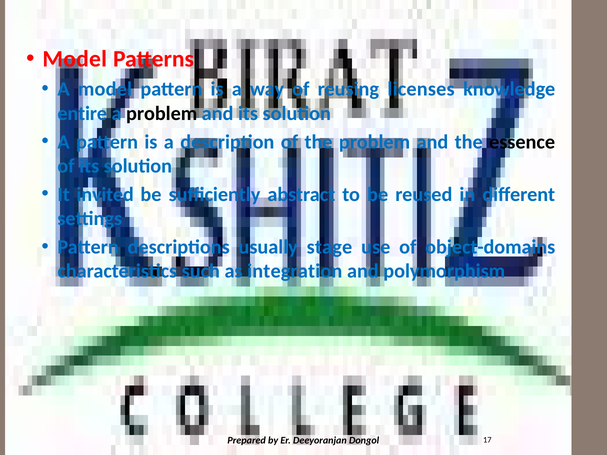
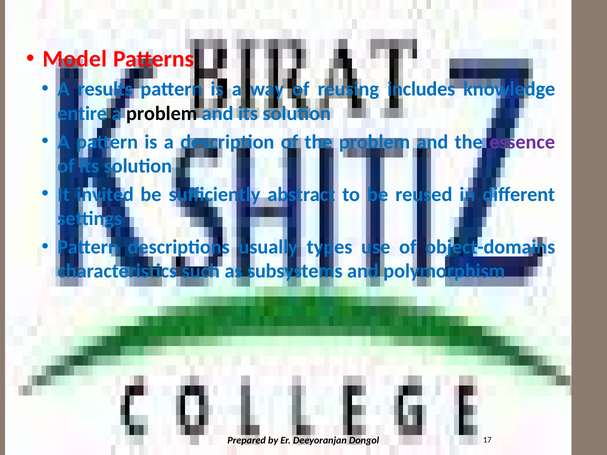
A model: model -> results
licenses: licenses -> includes
essence colour: black -> purple
stage: stage -> types
integration: integration -> subsystems
